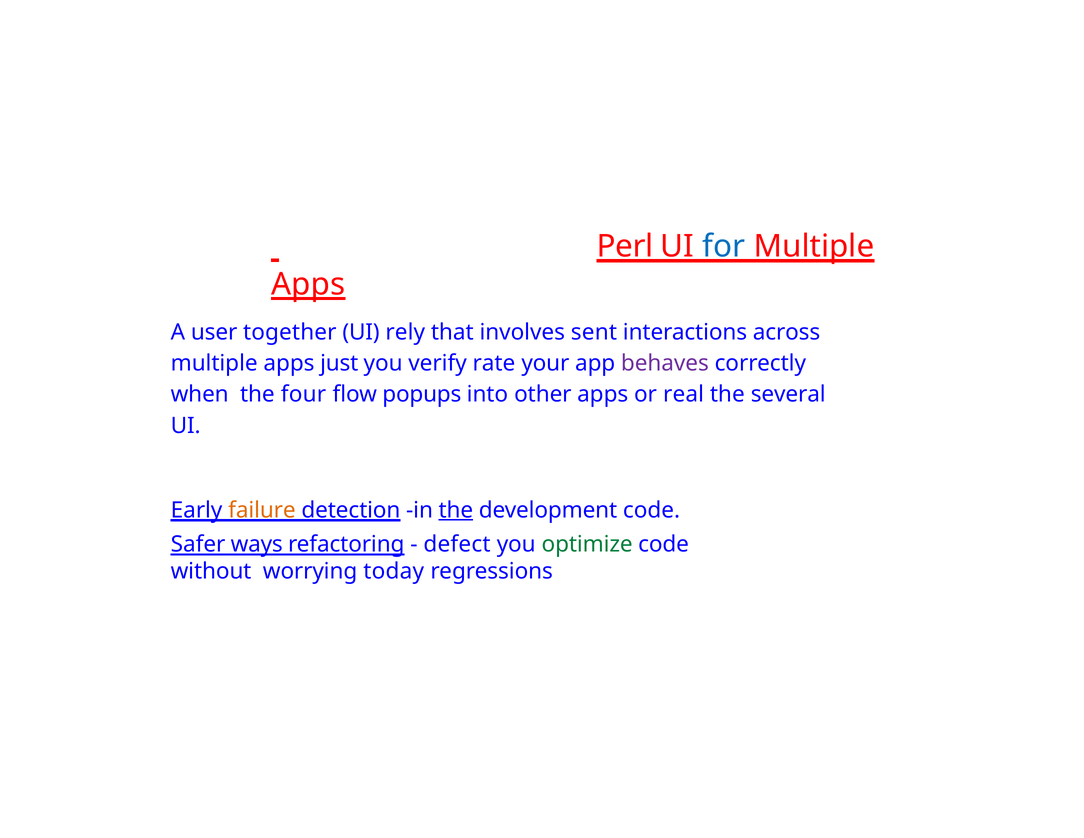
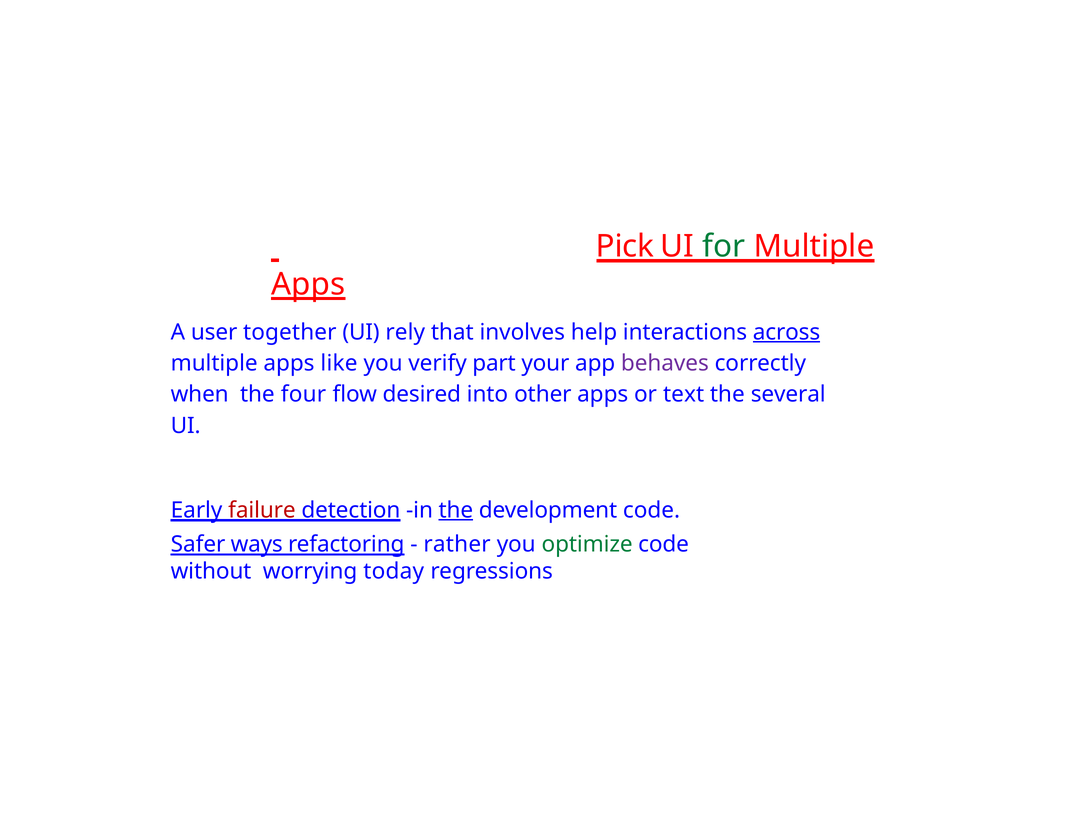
Perl: Perl -> Pick
for colour: blue -> green
sent: sent -> help
across underline: none -> present
just: just -> like
rate: rate -> part
popups: popups -> desired
real: real -> text
failure colour: orange -> red
defect: defect -> rather
